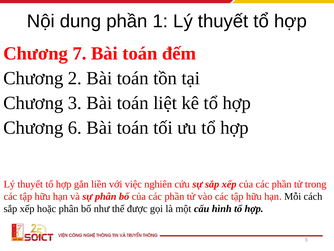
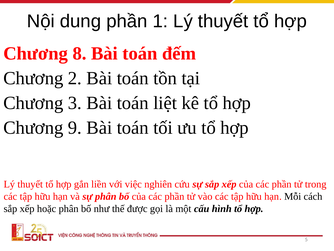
7: 7 -> 8
6: 6 -> 9
